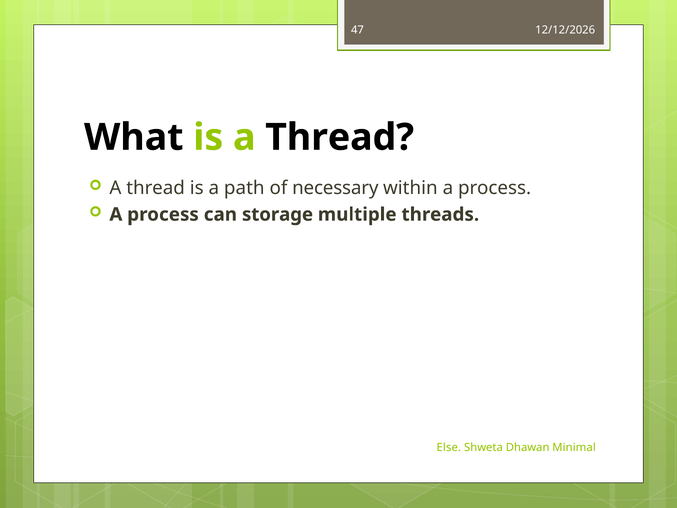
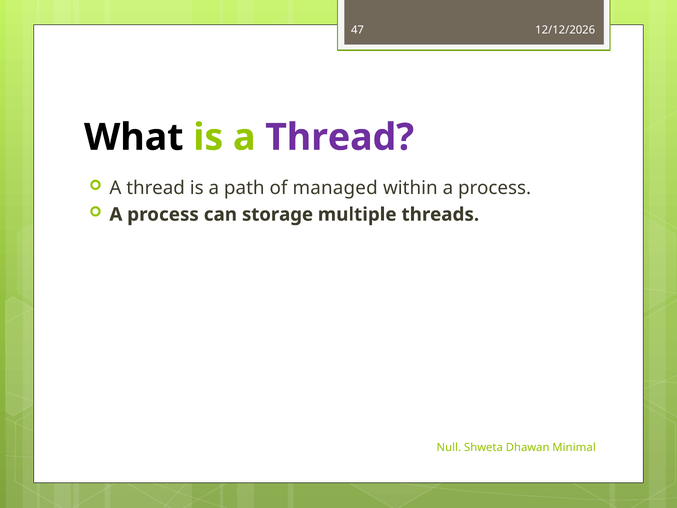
Thread at (340, 137) colour: black -> purple
necessary: necessary -> managed
Else: Else -> Null
